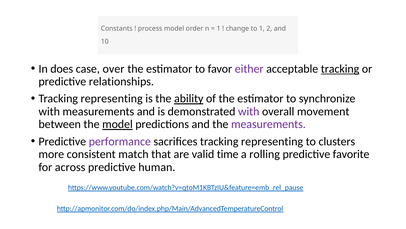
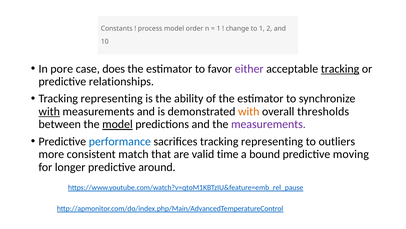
does: does -> pore
over: over -> does
ability underline: present -> none
with at (49, 111) underline: none -> present
with at (249, 111) colour: purple -> orange
movement: movement -> thresholds
performance colour: purple -> blue
clusters: clusters -> outliers
rolling: rolling -> bound
favorite: favorite -> moving
across: across -> longer
human: human -> around
